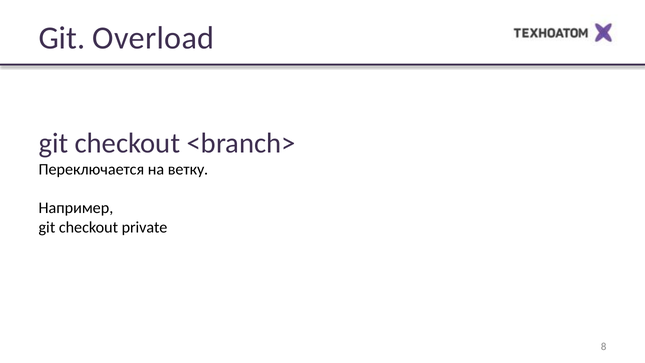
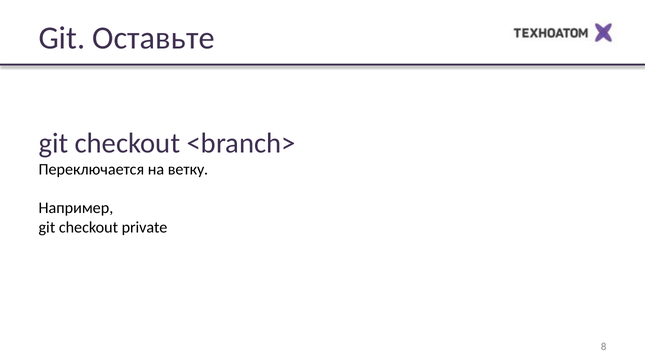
Overload: Overload -> Оставьте
